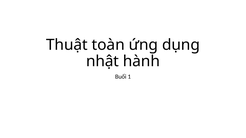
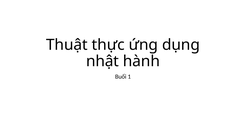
toàn: toàn -> thực
